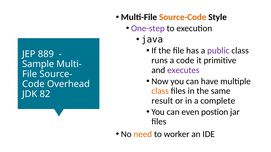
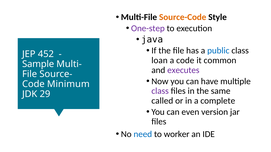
public colour: purple -> blue
889: 889 -> 452
runs: runs -> loan
primitive: primitive -> common
Overhead: Overhead -> Minimum
class at (160, 91) colour: orange -> purple
82: 82 -> 29
result: result -> called
postion: postion -> version
need colour: orange -> blue
